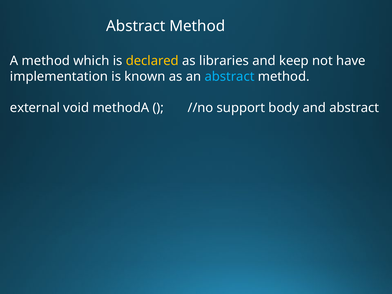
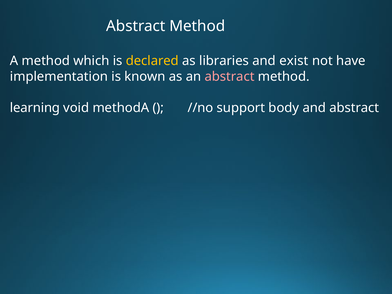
keep: keep -> exist
abstract at (230, 77) colour: light blue -> pink
external: external -> learning
